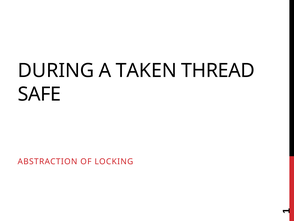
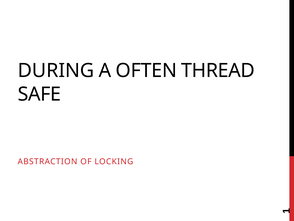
TAKEN: TAKEN -> OFTEN
